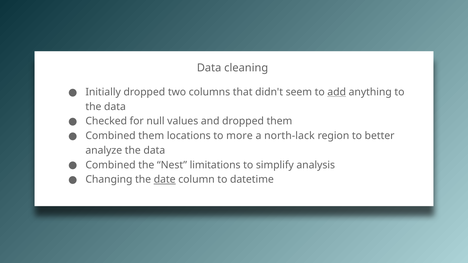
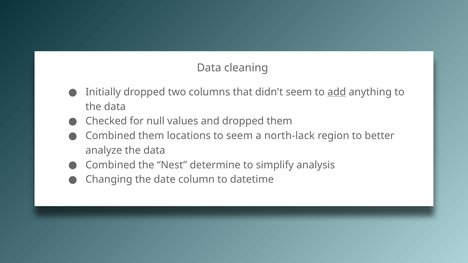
to more: more -> seem
limitations: limitations -> determine
date underline: present -> none
